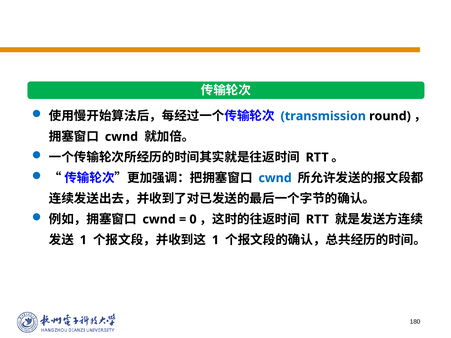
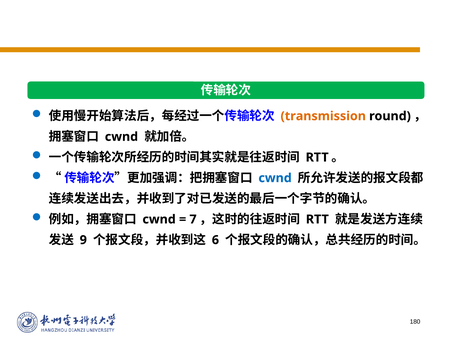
transmission colour: blue -> orange
0: 0 -> 7
1 at (83, 240): 1 -> 9
1 at (215, 240): 1 -> 6
